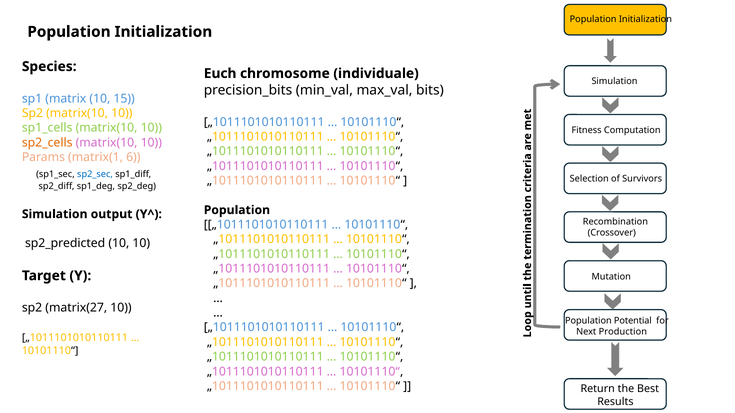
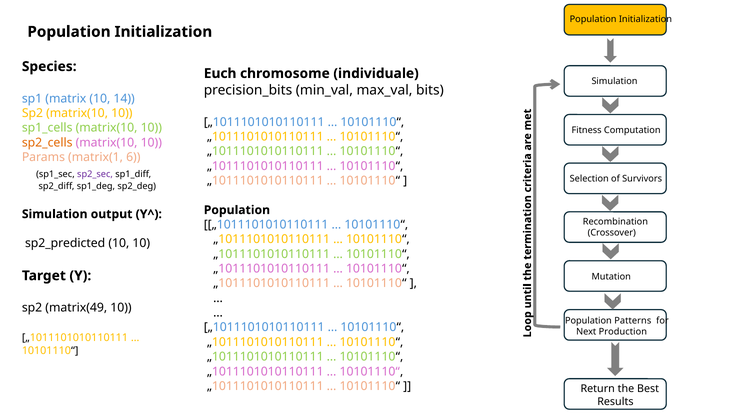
15: 15 -> 14
sp2_sec colour: blue -> purple
matrix(27: matrix(27 -> matrix(49
Potential: Potential -> Patterns
